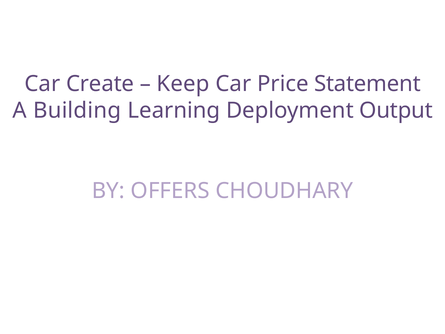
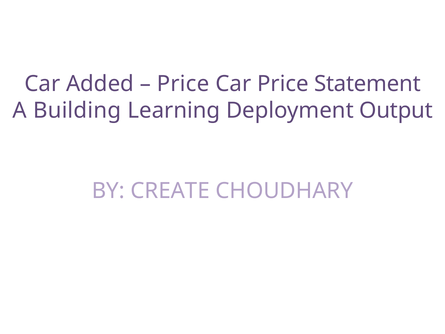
Create: Create -> Added
Keep at (183, 84): Keep -> Price
OFFERS: OFFERS -> CREATE
